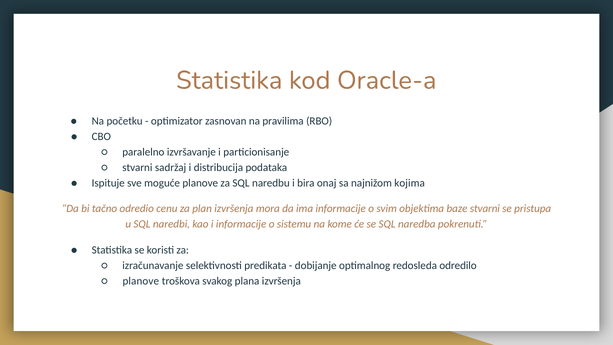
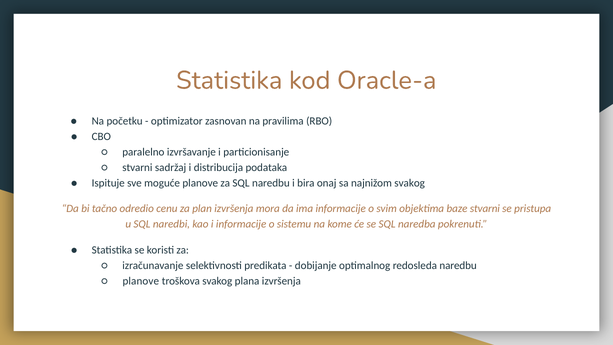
najnižom kojima: kojima -> svakog
redosleda odredilo: odredilo -> naredbu
